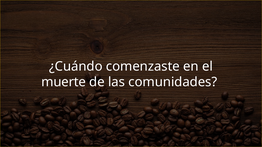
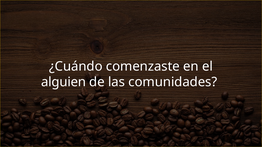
muerte: muerte -> alguien
